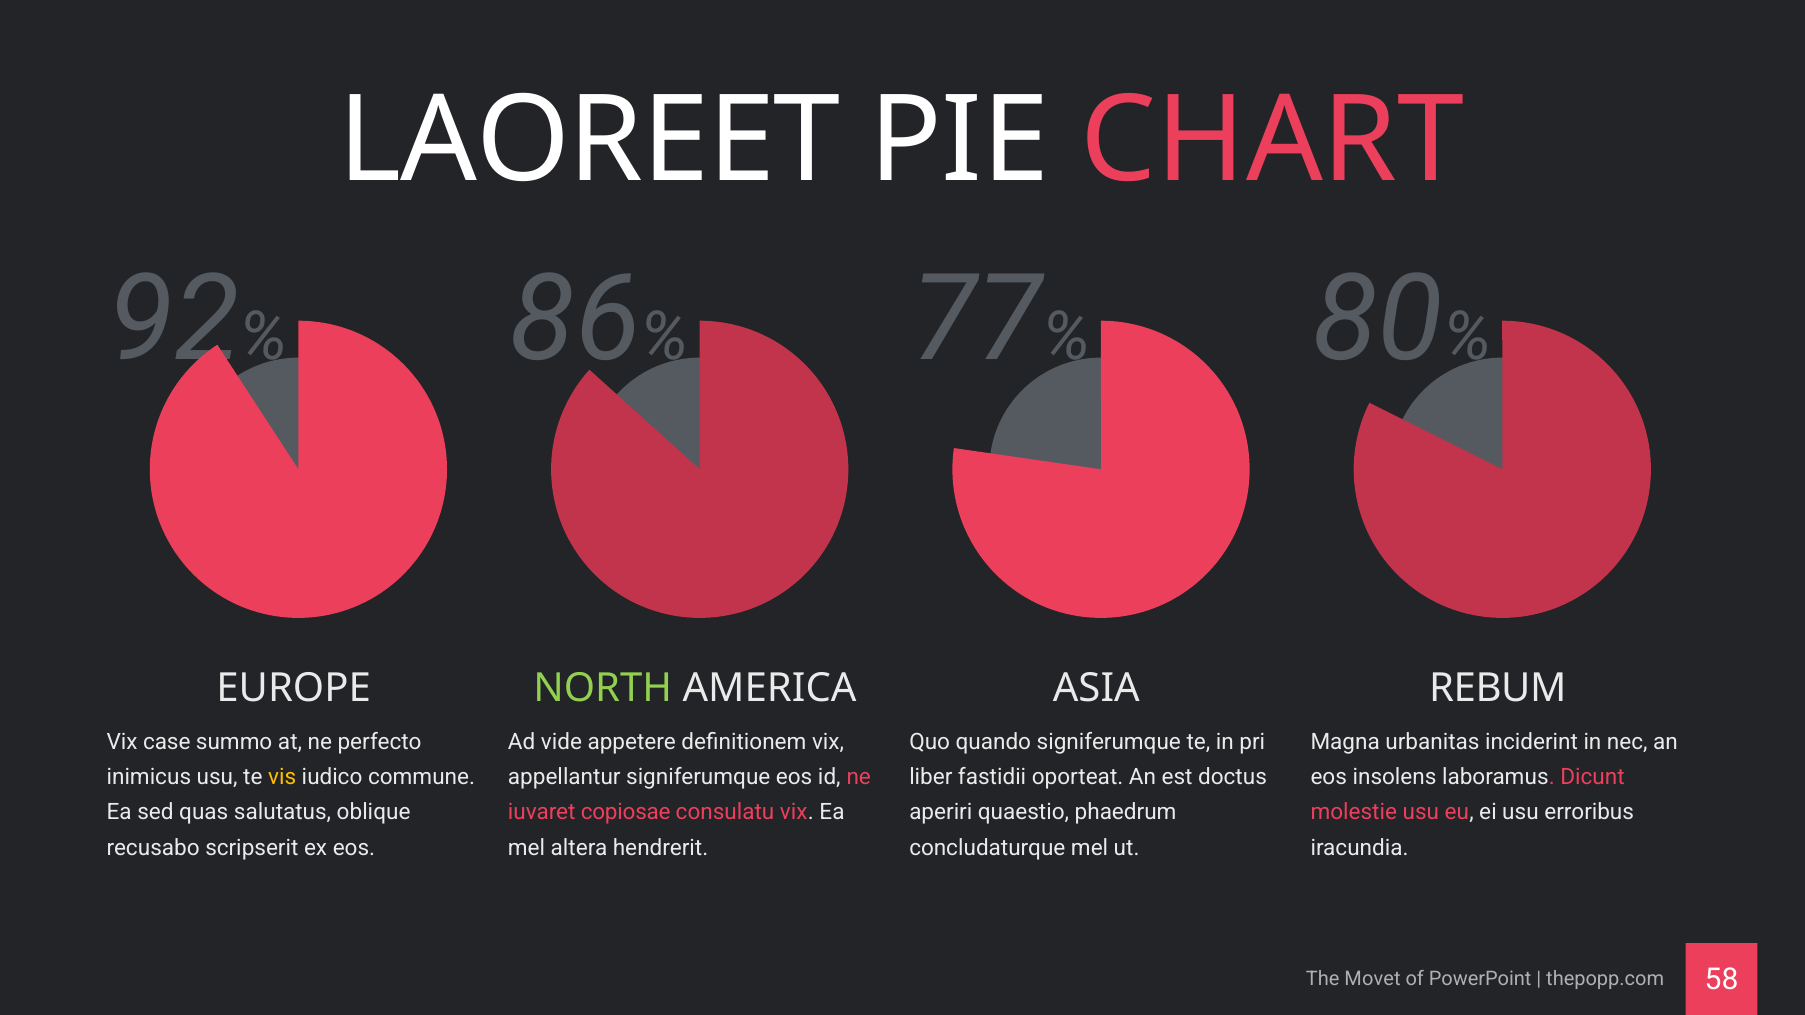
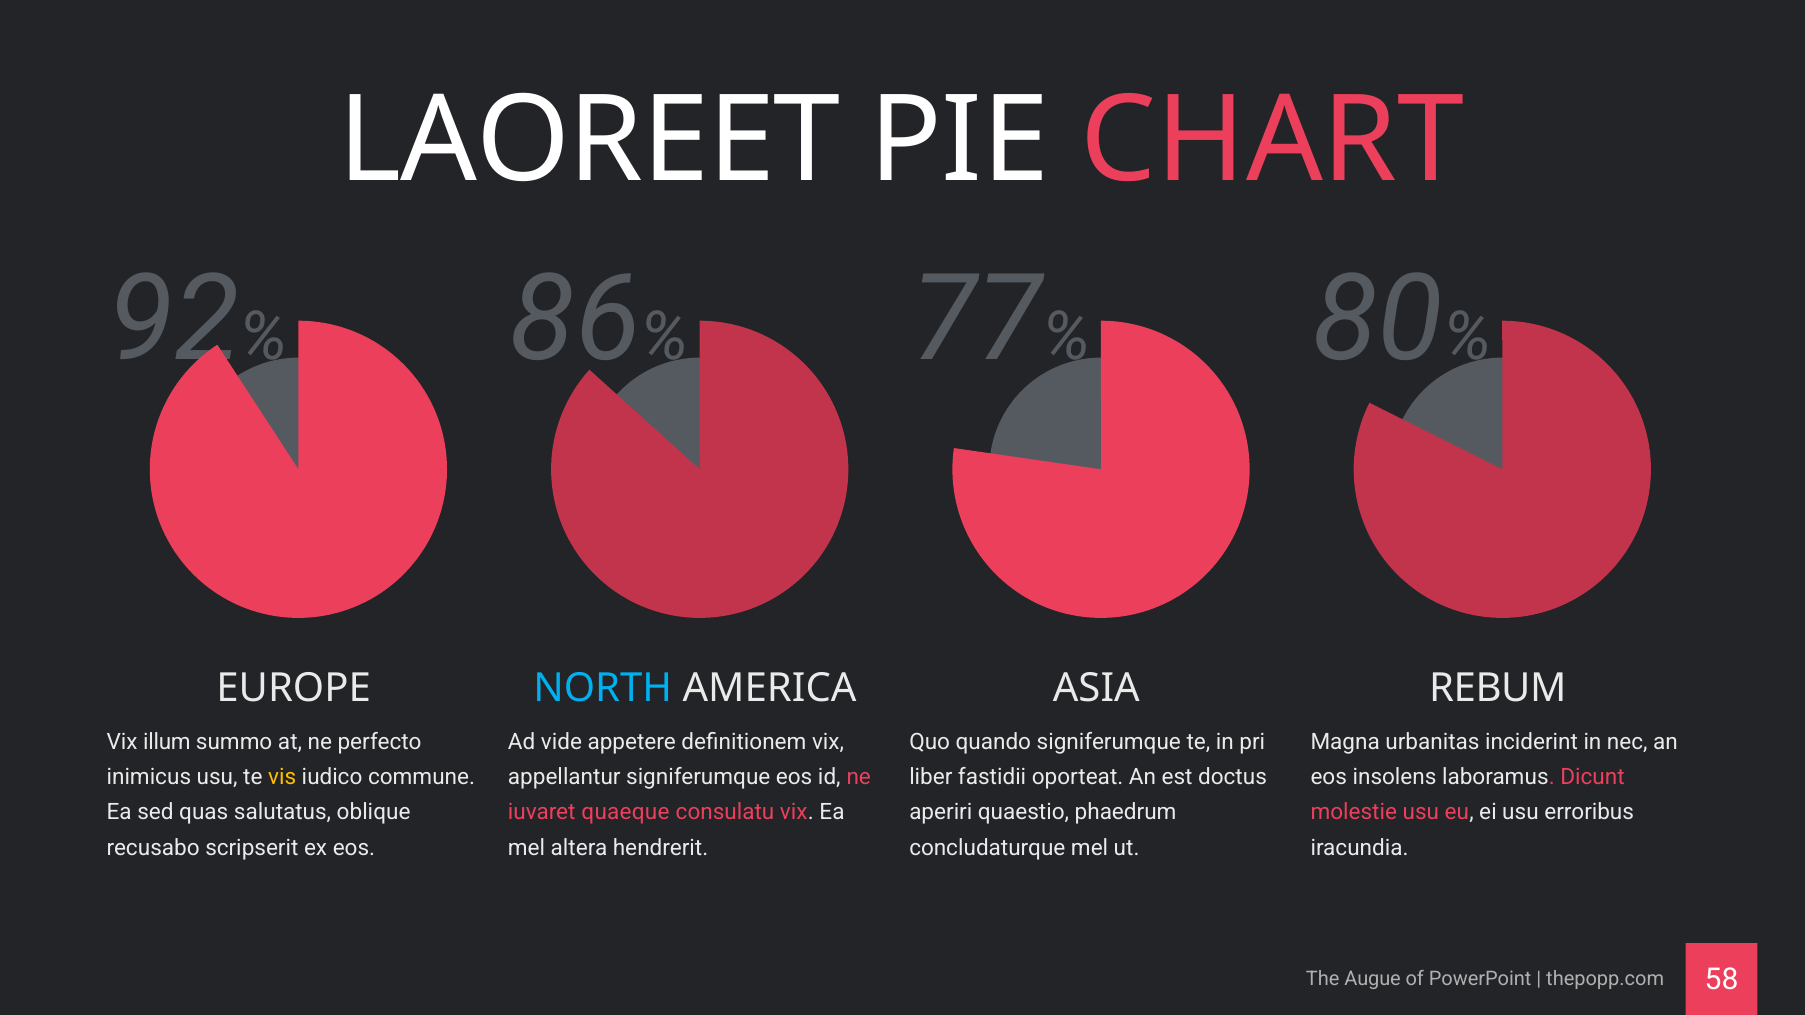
NORTH colour: light green -> light blue
case: case -> illum
copiosae: copiosae -> quaeque
Movet: Movet -> Augue
